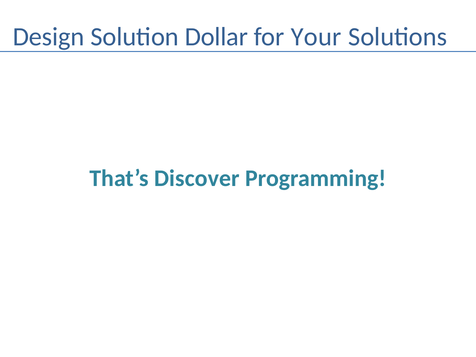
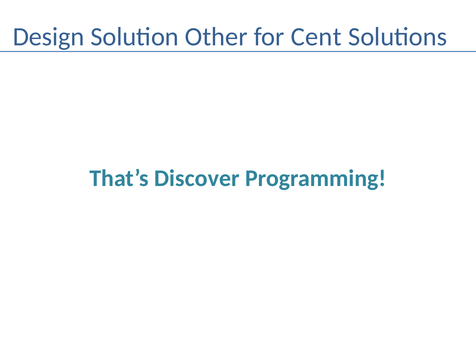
Dollar: Dollar -> Other
Your: Your -> Cent
